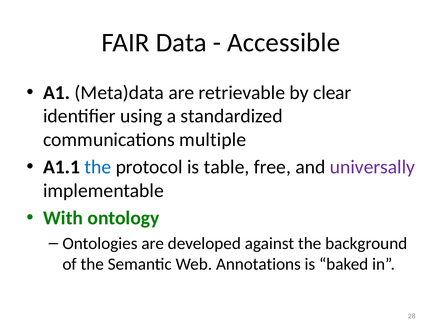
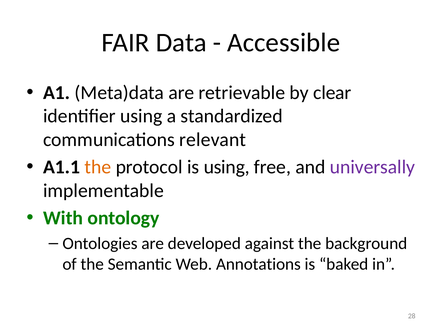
multiple: multiple -> relevant
the at (98, 167) colour: blue -> orange
is table: table -> using
